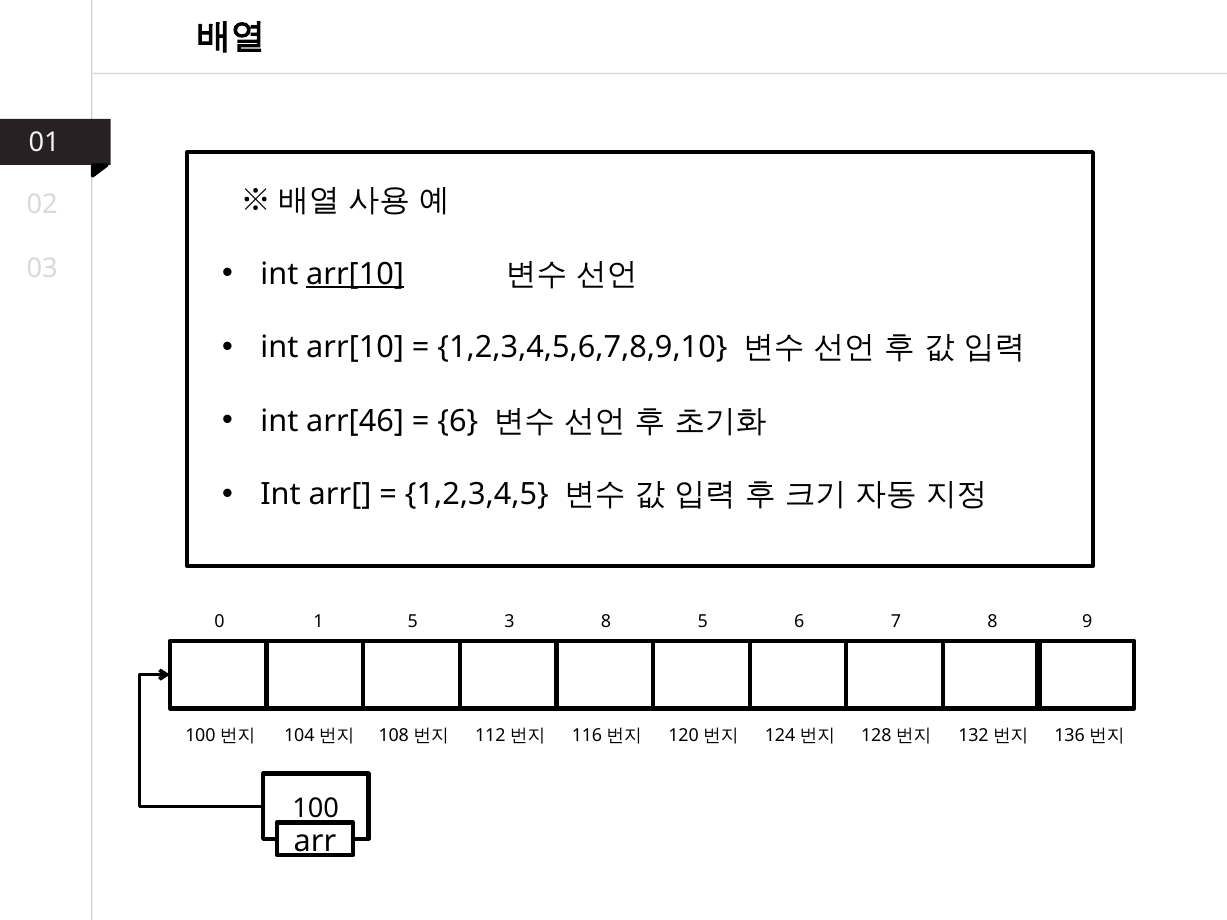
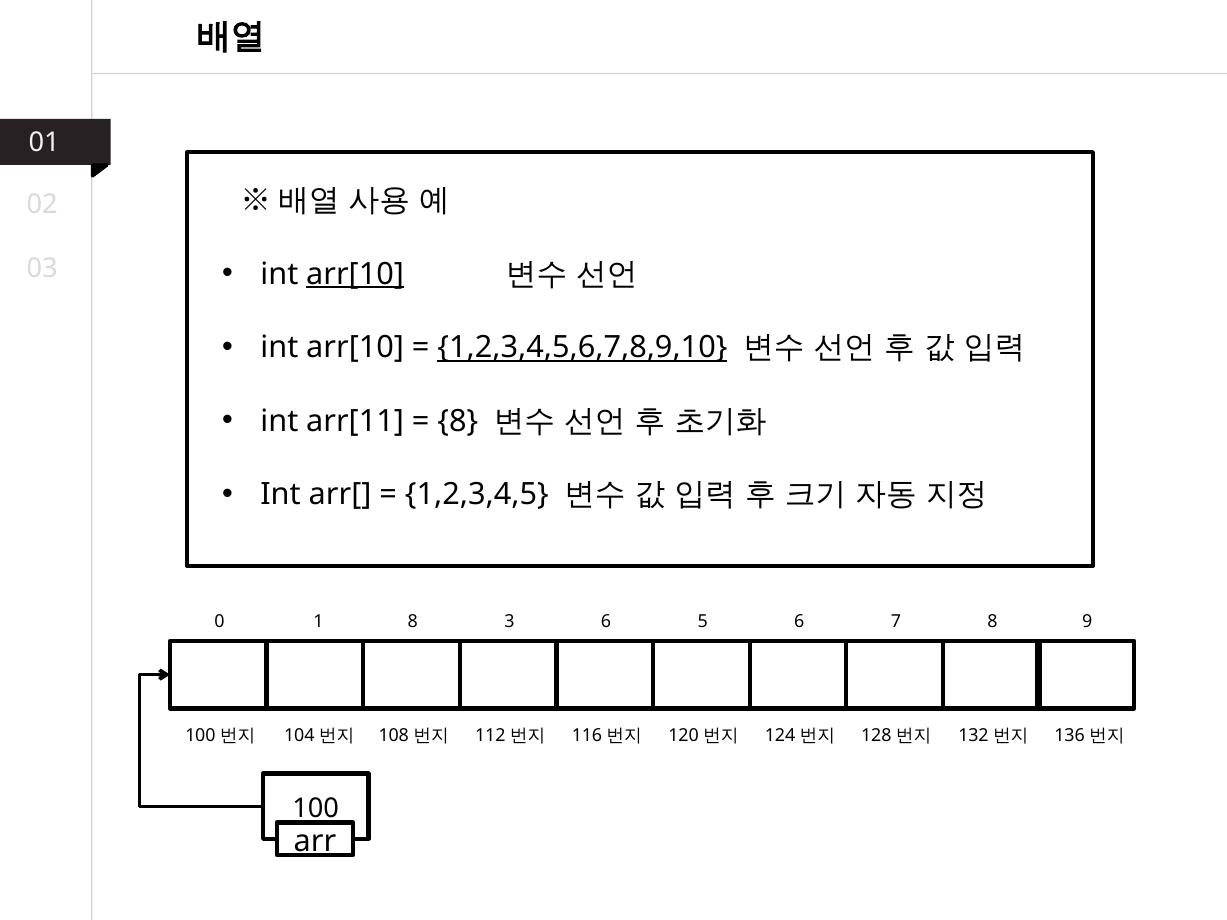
1,2,3,4,5,6,7,8,9,10 underline: none -> present
arr[46: arr[46 -> arr[11
6 at (458, 421): 6 -> 8
1 5: 5 -> 8
3 8: 8 -> 6
